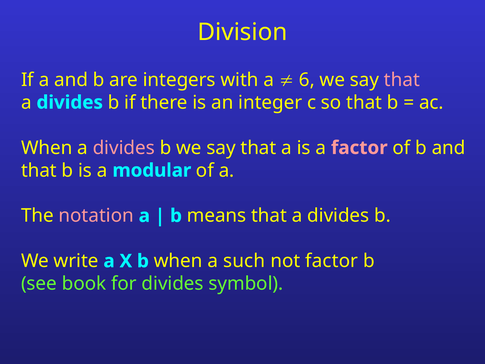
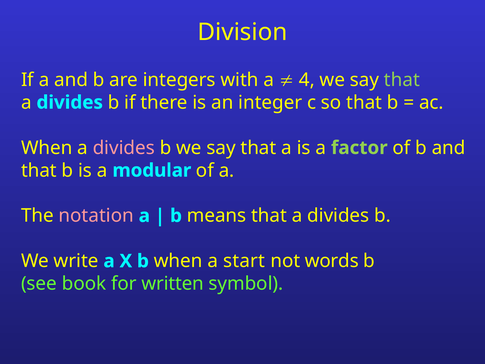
6: 6 -> 4
that at (402, 80) colour: pink -> light green
factor at (359, 148) colour: pink -> light green
such: such -> start
not factor: factor -> words
for divides: divides -> written
